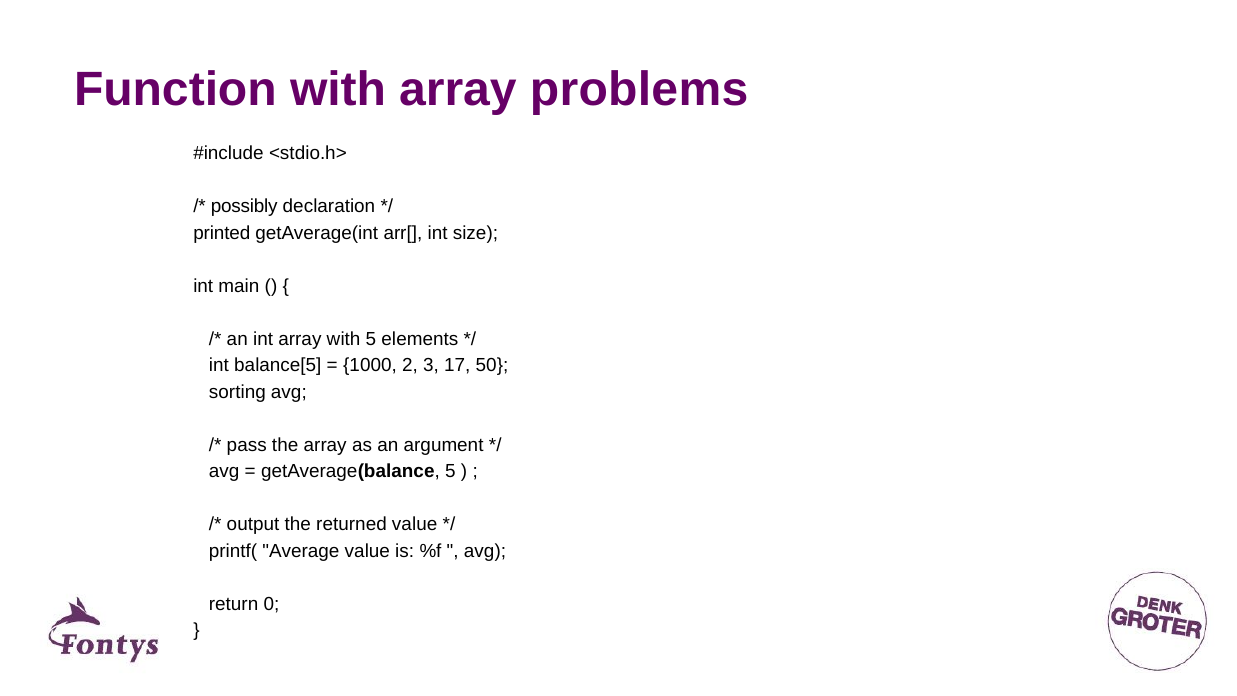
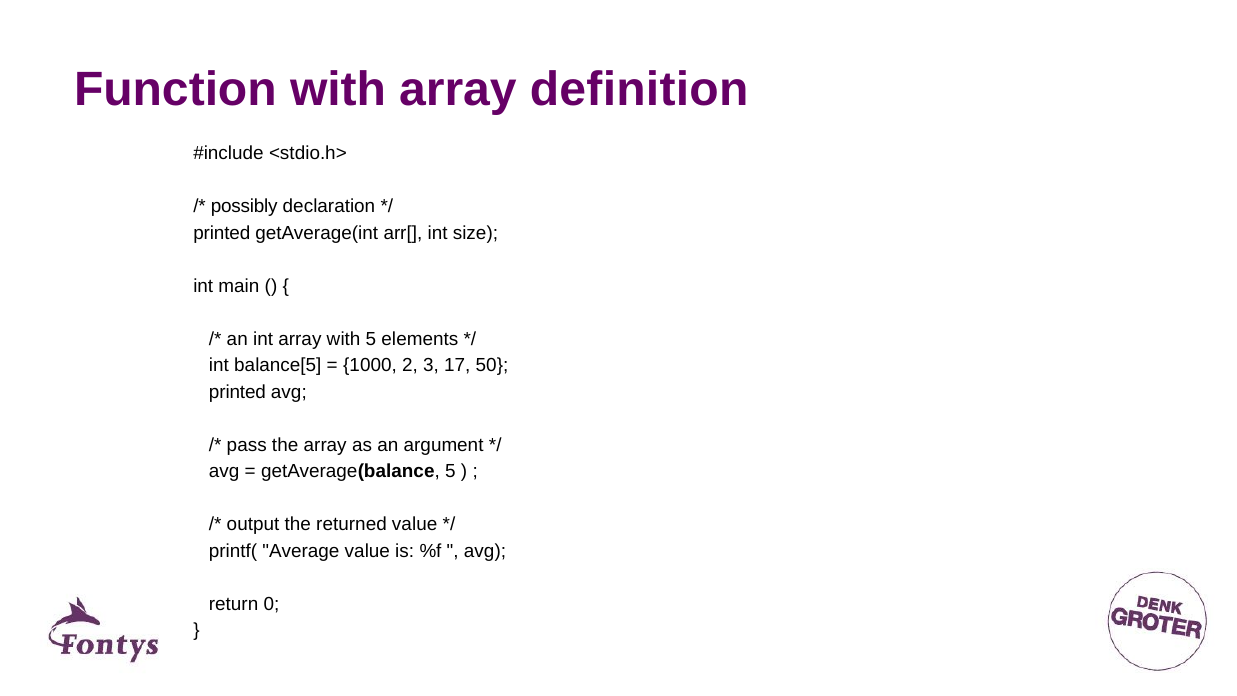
problems: problems -> definition
sorting at (237, 392): sorting -> printed
